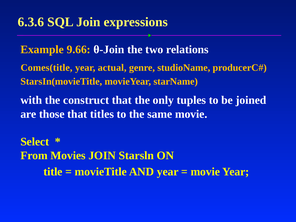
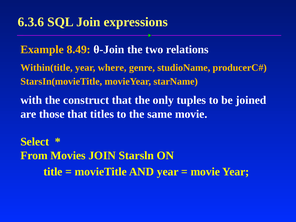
9.66: 9.66 -> 8.49
Comes(title: Comes(title -> Within(title
actual: actual -> where
